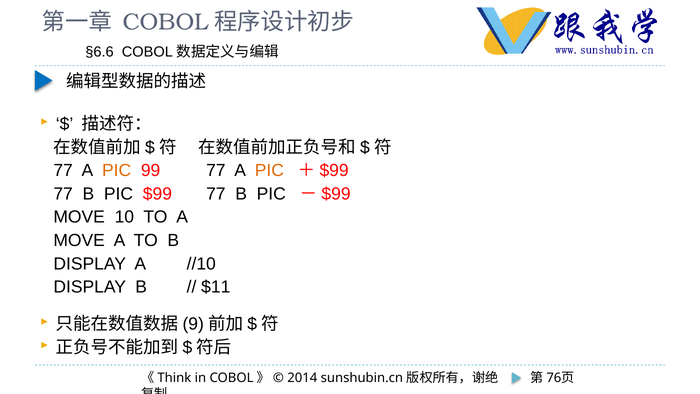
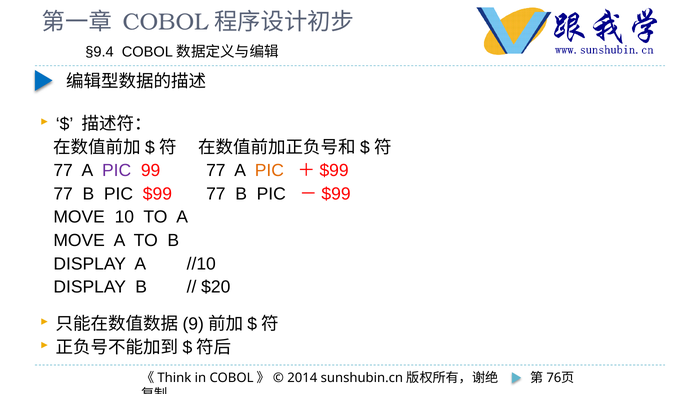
§6.6: §6.6 -> §9.4
PIC at (117, 170) colour: orange -> purple
$11: $11 -> $20
